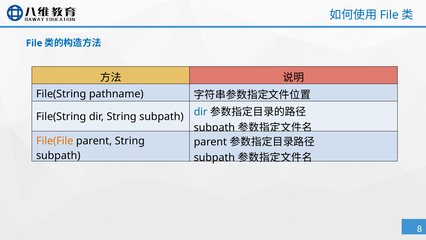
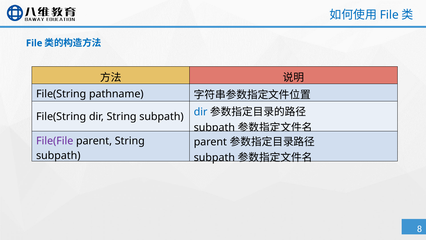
File(File colour: orange -> purple
